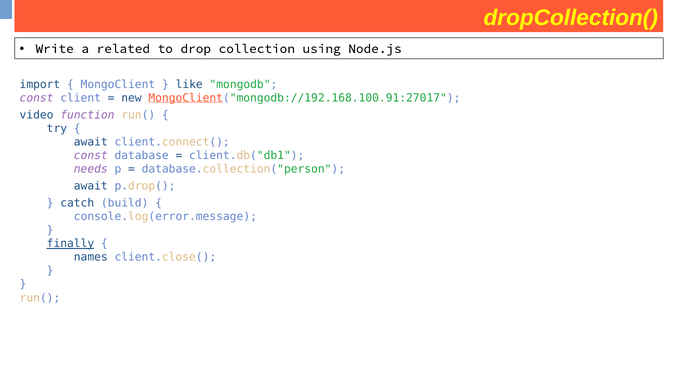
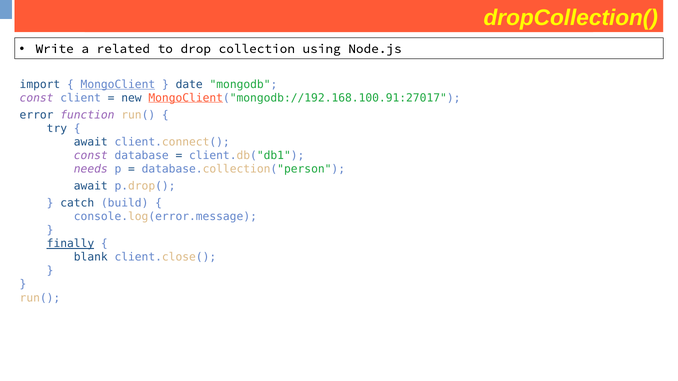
MongoClient underline: none -> present
like: like -> date
video: video -> error
names: names -> blank
